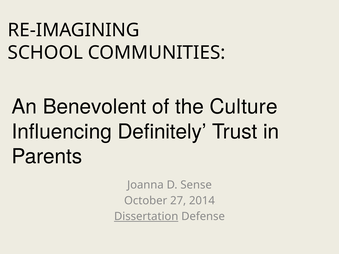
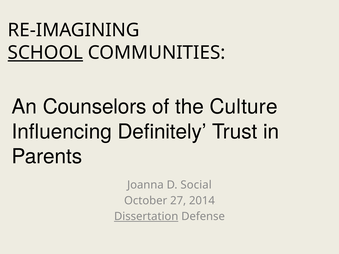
SCHOOL underline: none -> present
Benevolent: Benevolent -> Counselors
Sense: Sense -> Social
